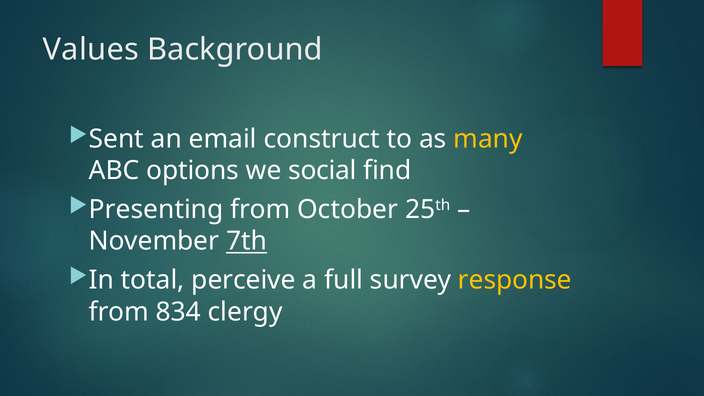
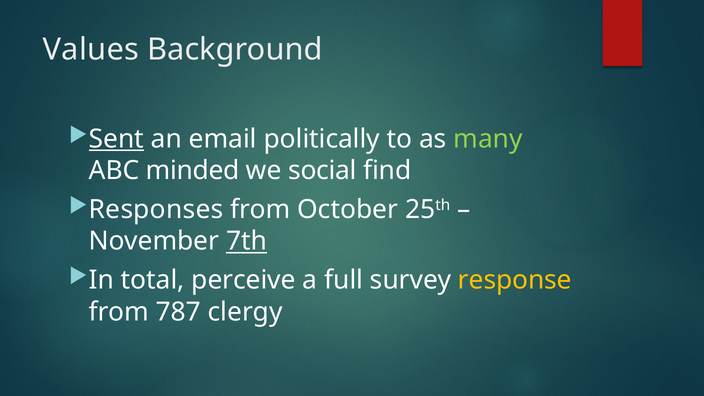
Sent underline: none -> present
construct: construct -> politically
many colour: yellow -> light green
options: options -> minded
Presenting: Presenting -> Responses
834: 834 -> 787
